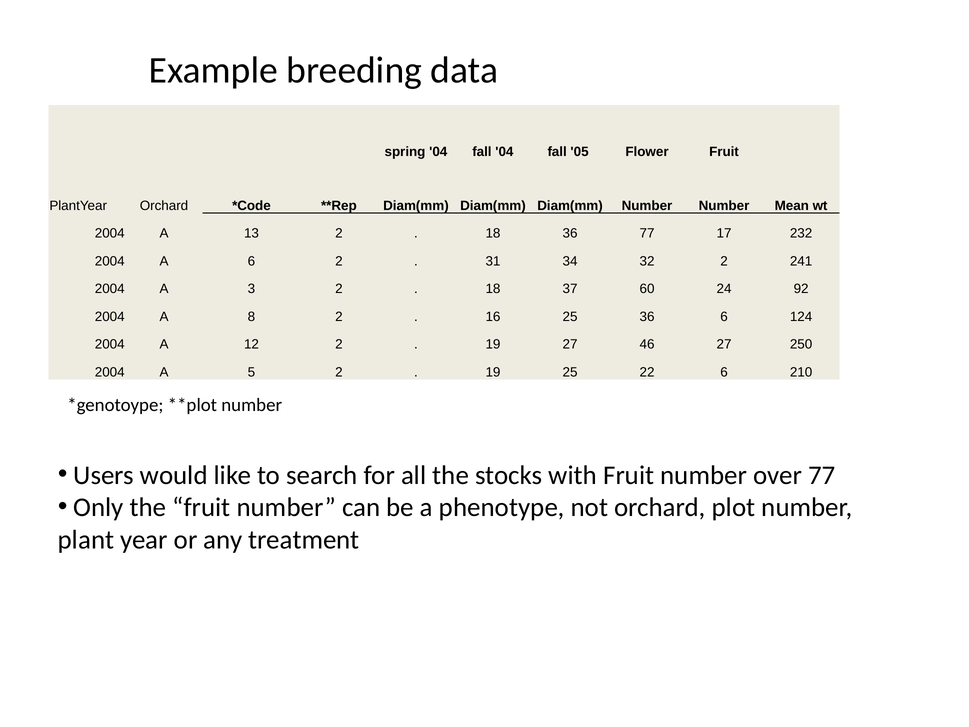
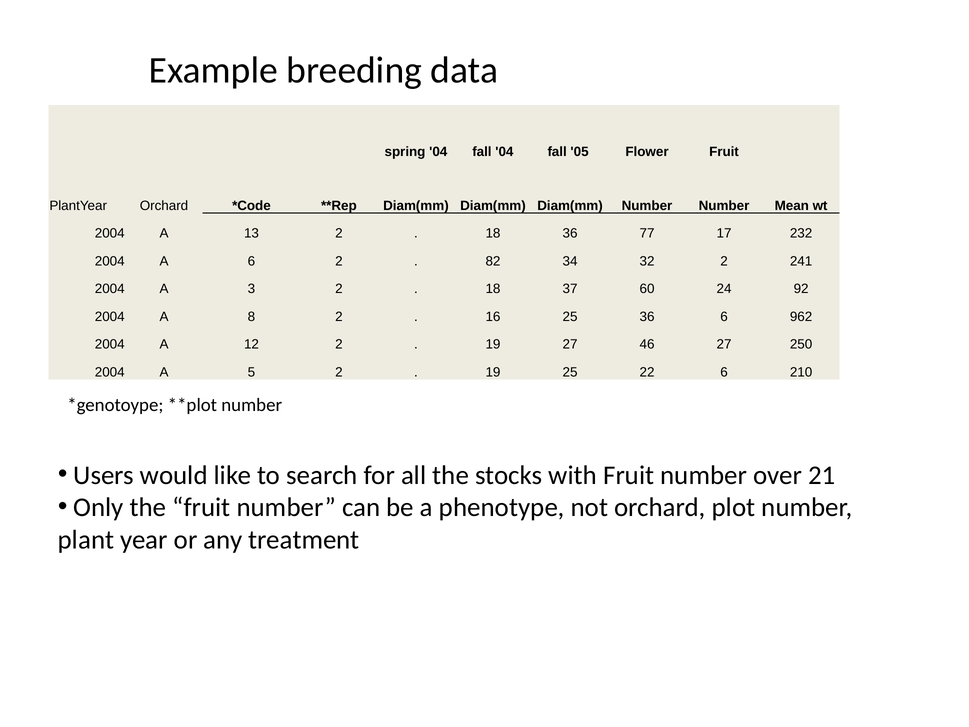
31: 31 -> 82
124: 124 -> 962
over 77: 77 -> 21
